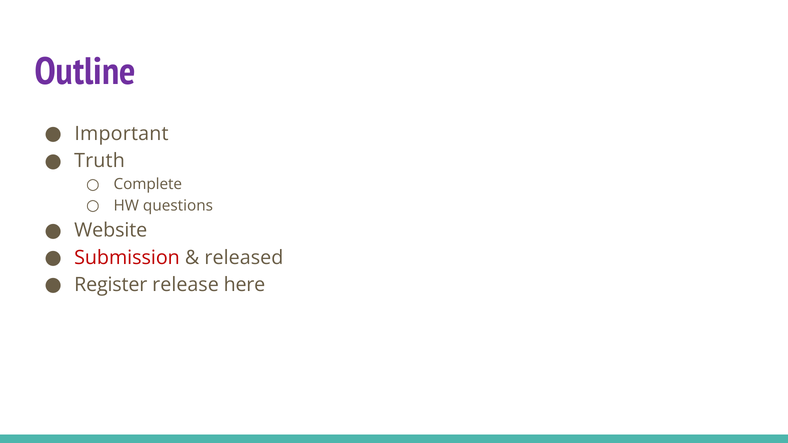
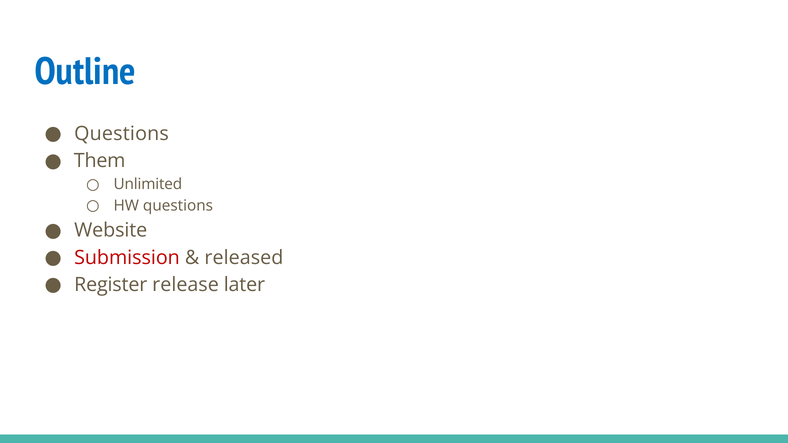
Outline colour: purple -> blue
Important at (122, 134): Important -> Questions
Truth: Truth -> Them
Complete: Complete -> Unlimited
here: here -> later
